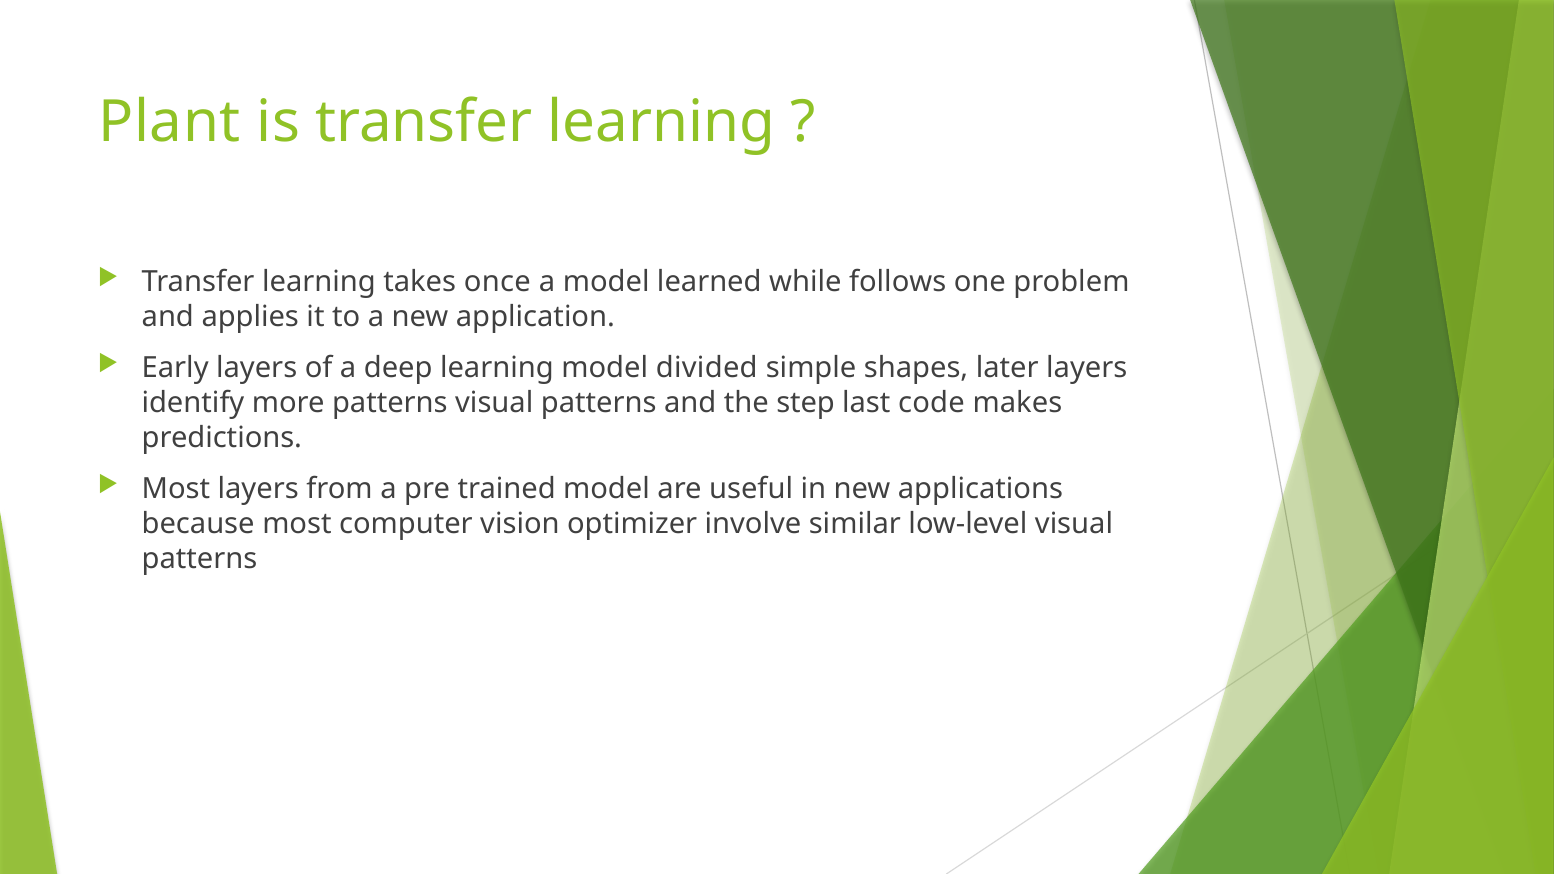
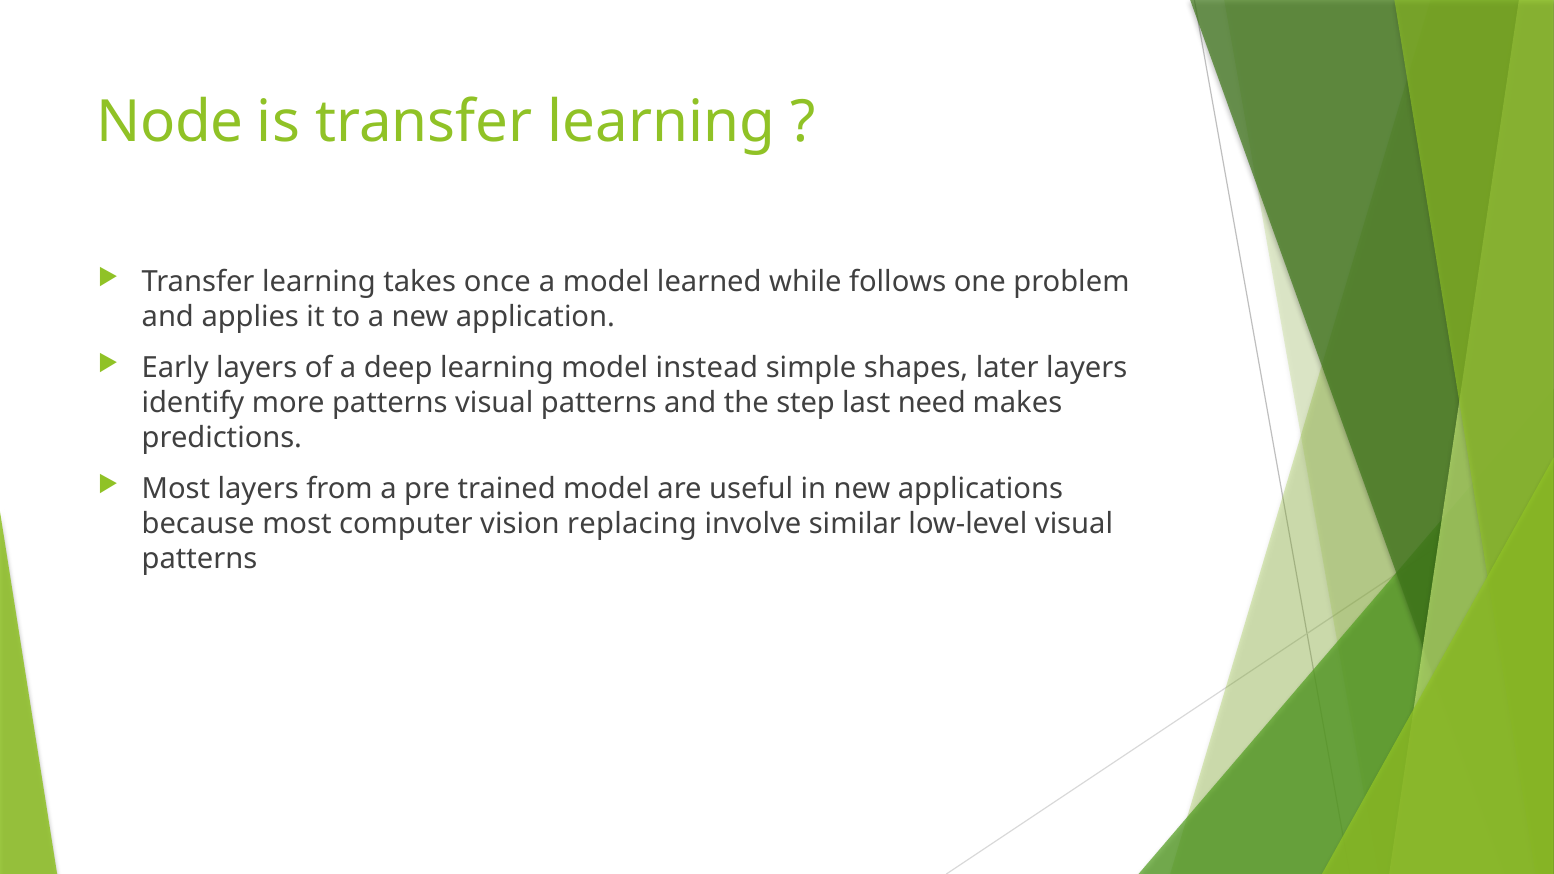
Plant: Plant -> Node
divided: divided -> instead
code: code -> need
optimizer: optimizer -> replacing
